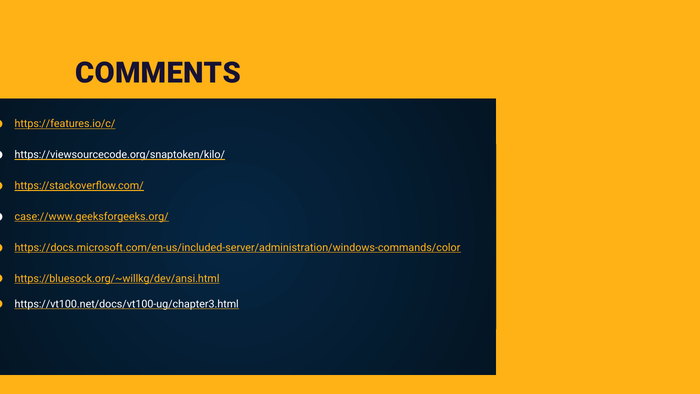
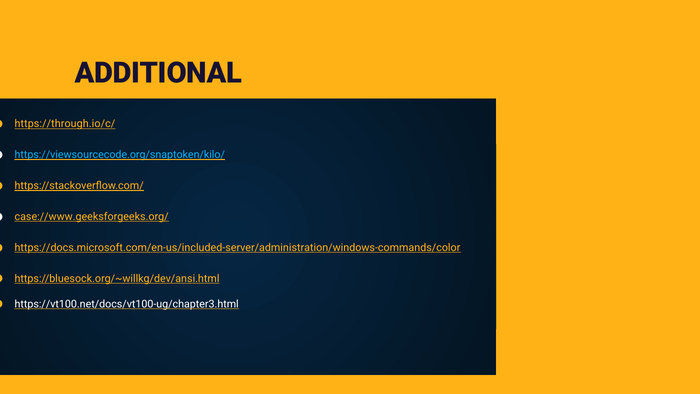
COMMENTS: COMMENTS -> ADDITIONAL
https://features.io/c/: https://features.io/c/ -> https://through.io/c/
https://viewsourcecode.org/snaptoken/kilo/ colour: white -> light blue
